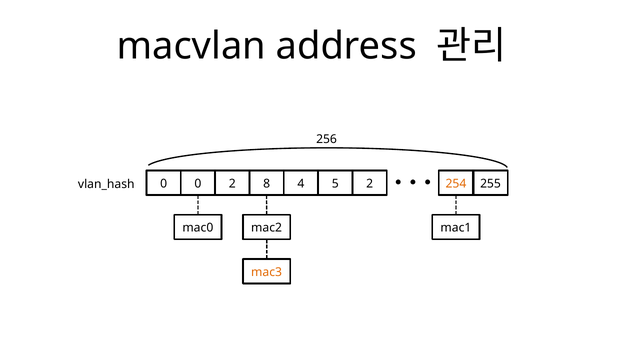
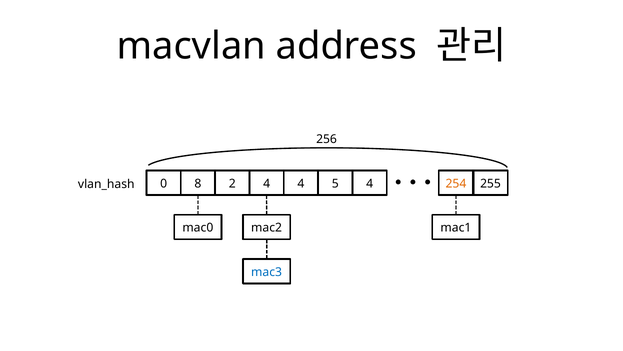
0 0: 0 -> 8
2 8: 8 -> 4
5 2: 2 -> 4
mac3 colour: orange -> blue
